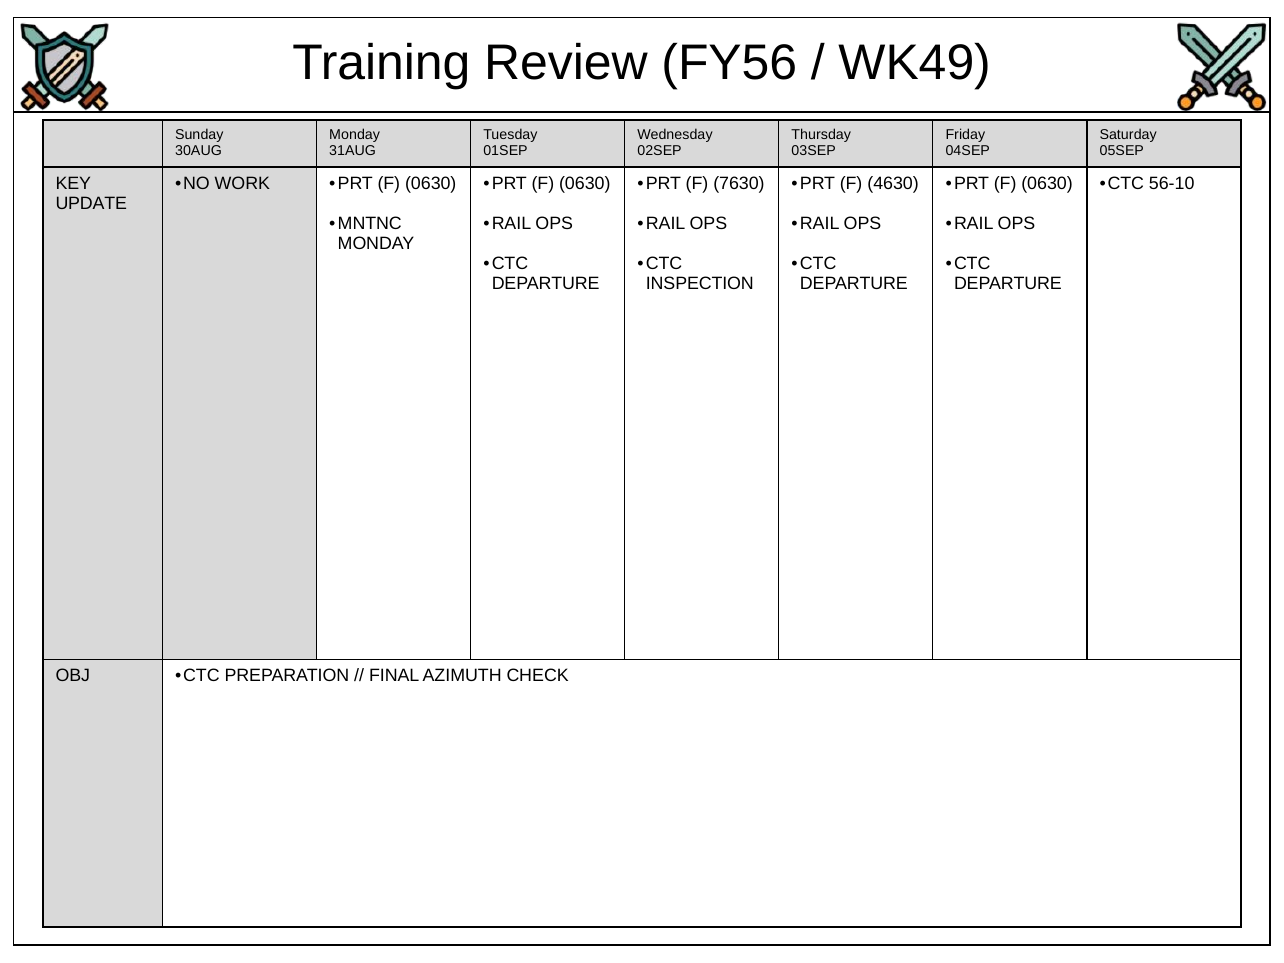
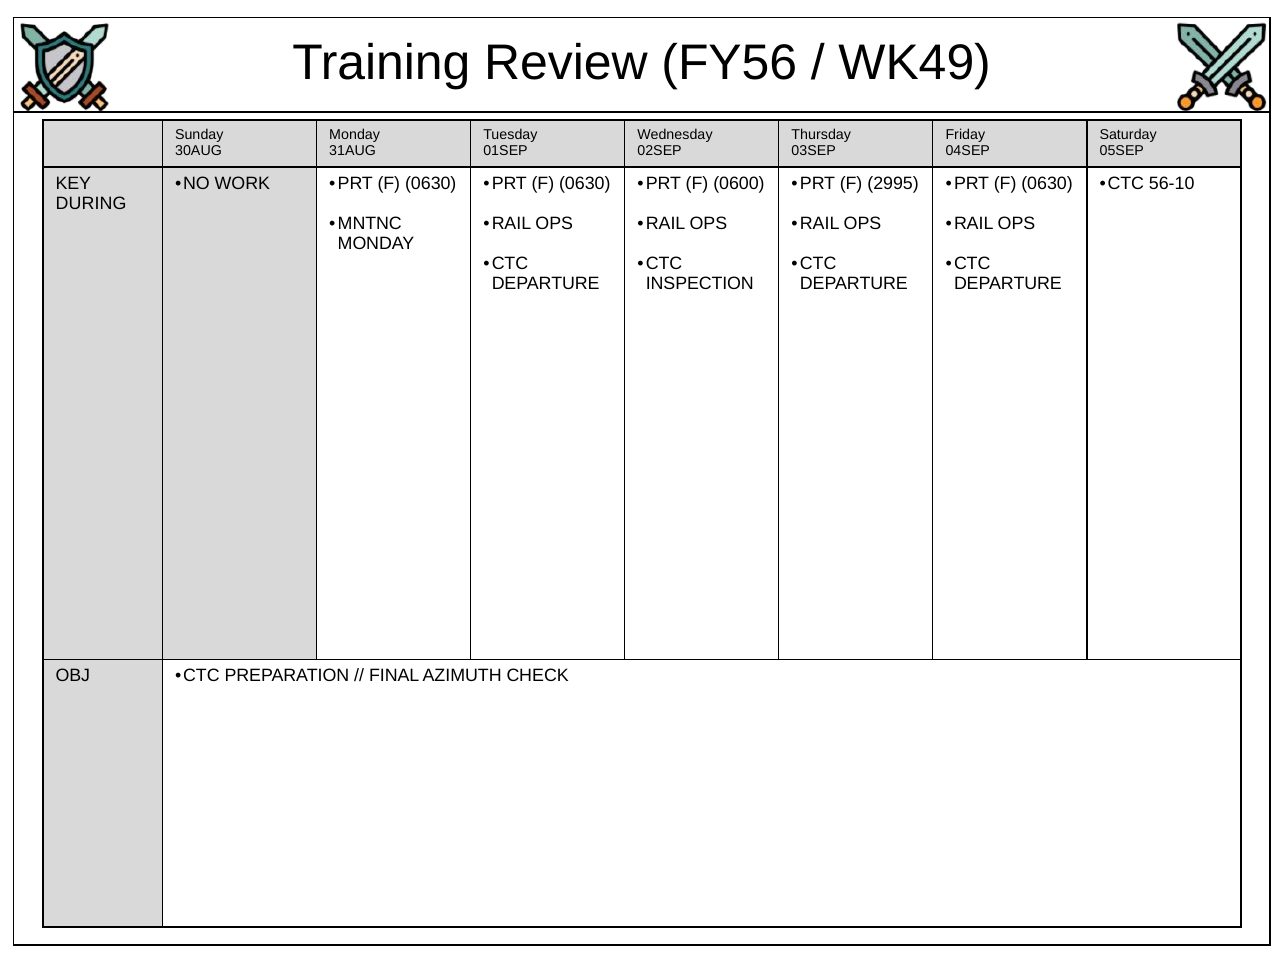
7630: 7630 -> 0600
4630: 4630 -> 2995
UPDATE: UPDATE -> DURING
